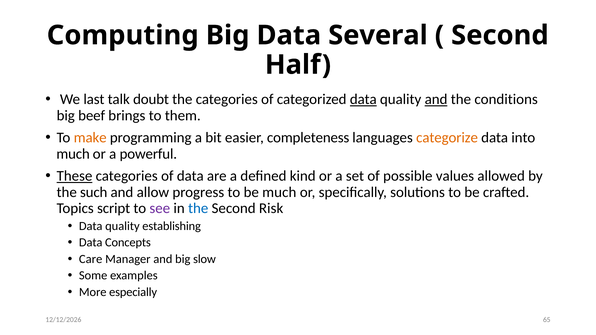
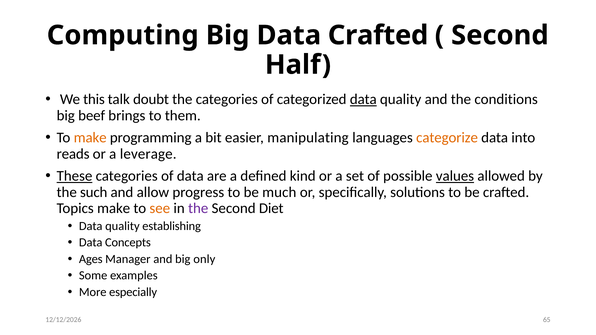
Data Several: Several -> Crafted
last: last -> this
and at (436, 99) underline: present -> none
completeness: completeness -> manipulating
much at (73, 154): much -> reads
powerful: powerful -> leverage
values underline: none -> present
Topics script: script -> make
see colour: purple -> orange
the at (198, 208) colour: blue -> purple
Risk: Risk -> Diet
Care: Care -> Ages
slow: slow -> only
